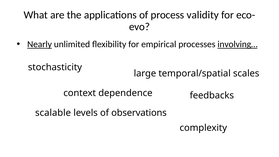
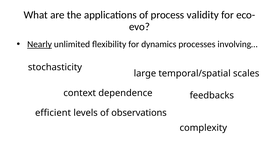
empirical: empirical -> dynamics
involving… underline: present -> none
scalable: scalable -> efficient
